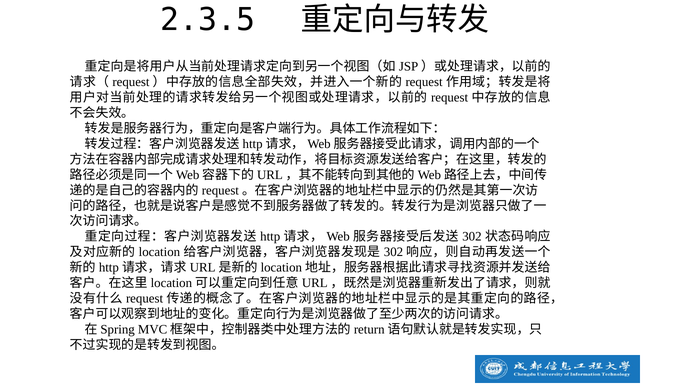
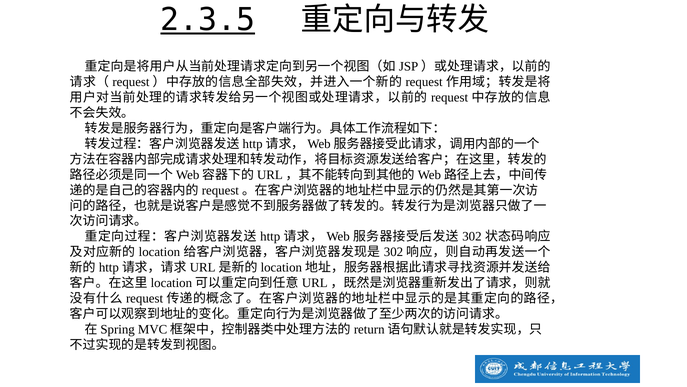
2.3.5 underline: none -> present
